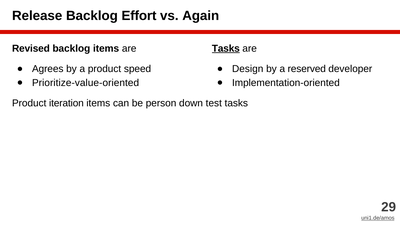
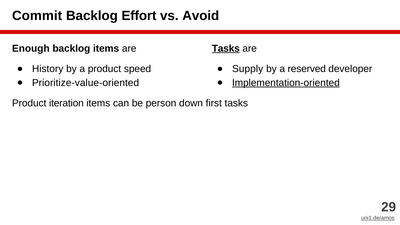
Release: Release -> Commit
Again: Again -> Avoid
Revised: Revised -> Enough
Agrees: Agrees -> History
Design: Design -> Supply
Implementation-oriented underline: none -> present
test: test -> first
